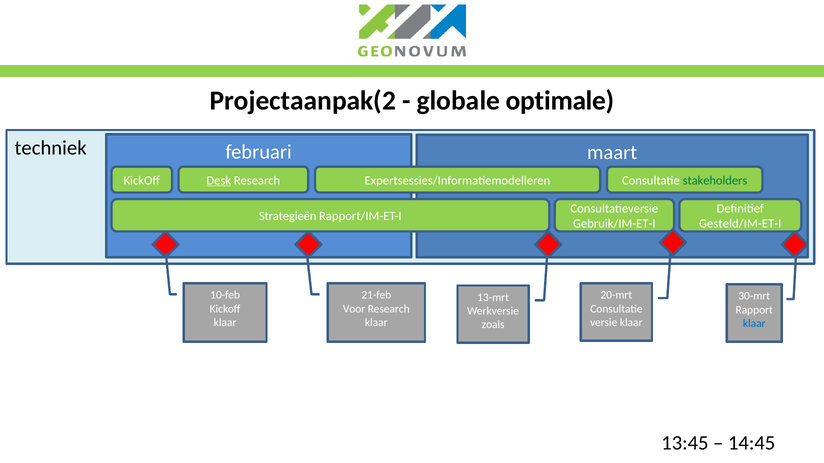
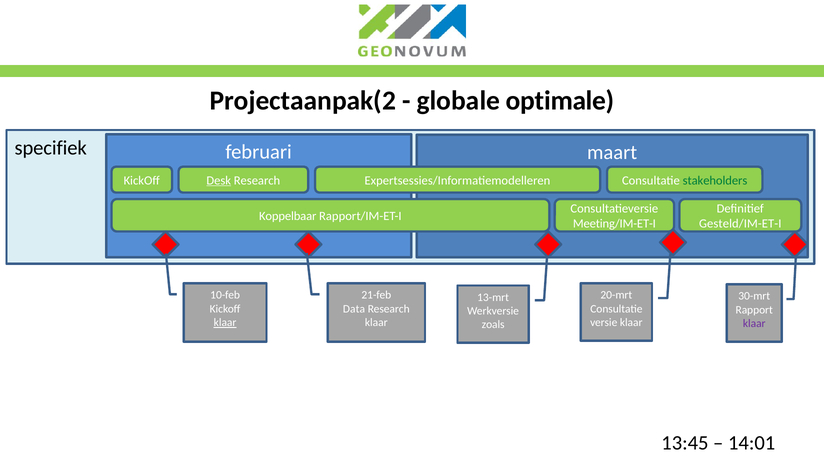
techniek: techniek -> specifiek
Strategieën: Strategieën -> Koppelbaar
Gebruik/IM-ET-I: Gebruik/IM-ET-I -> Meeting/IM-ET-I
Voor: Voor -> Data
klaar at (225, 323) underline: none -> present
klaar at (754, 324) colour: blue -> purple
14:45: 14:45 -> 14:01
